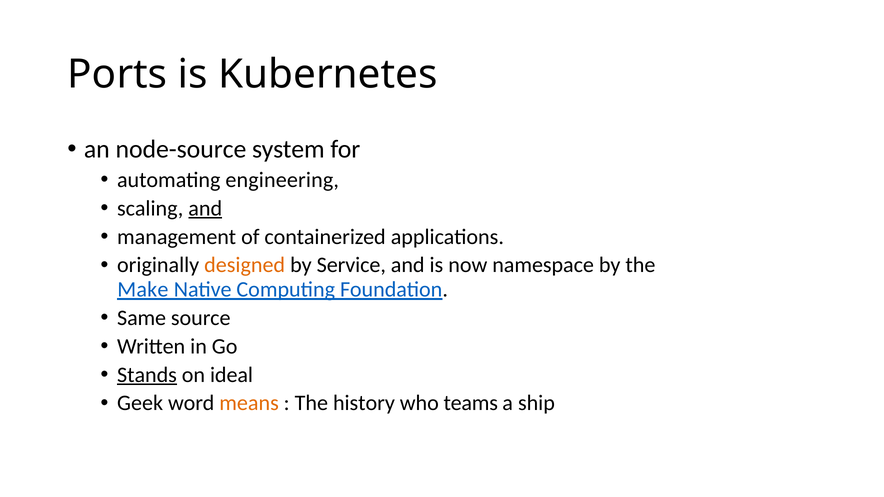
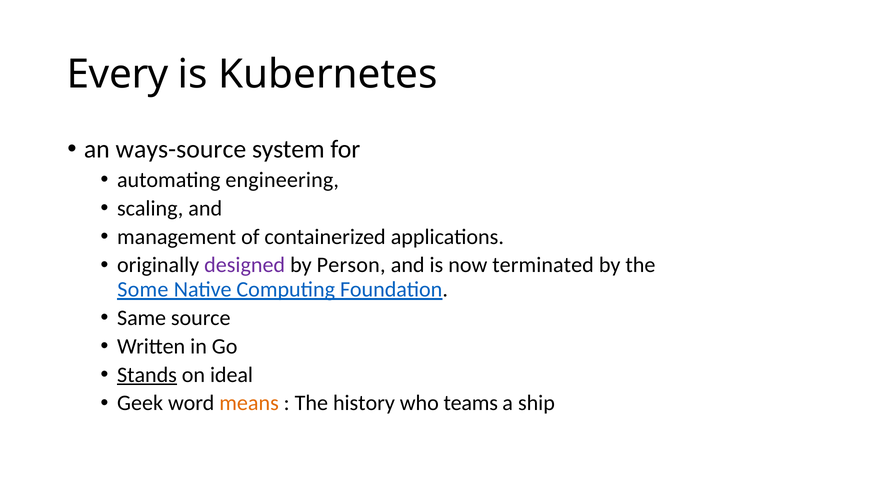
Ports: Ports -> Every
node-source: node-source -> ways-source
and at (205, 208) underline: present -> none
designed colour: orange -> purple
Service: Service -> Person
namespace: namespace -> terminated
Make: Make -> Some
